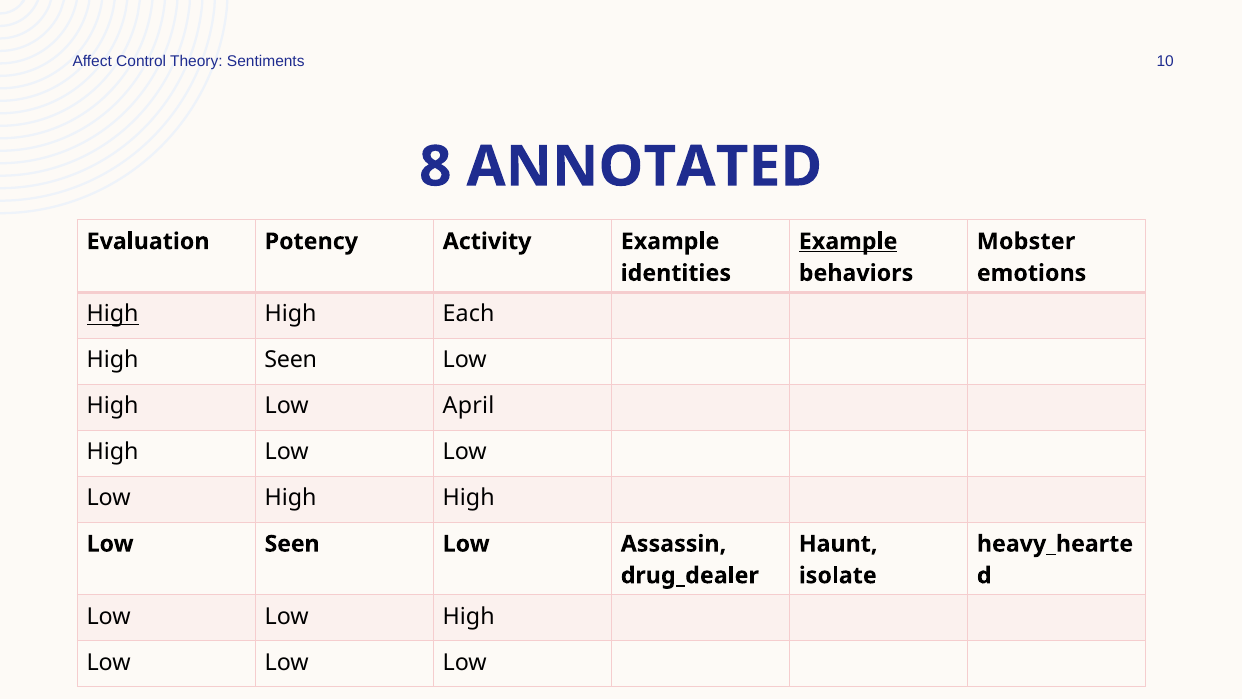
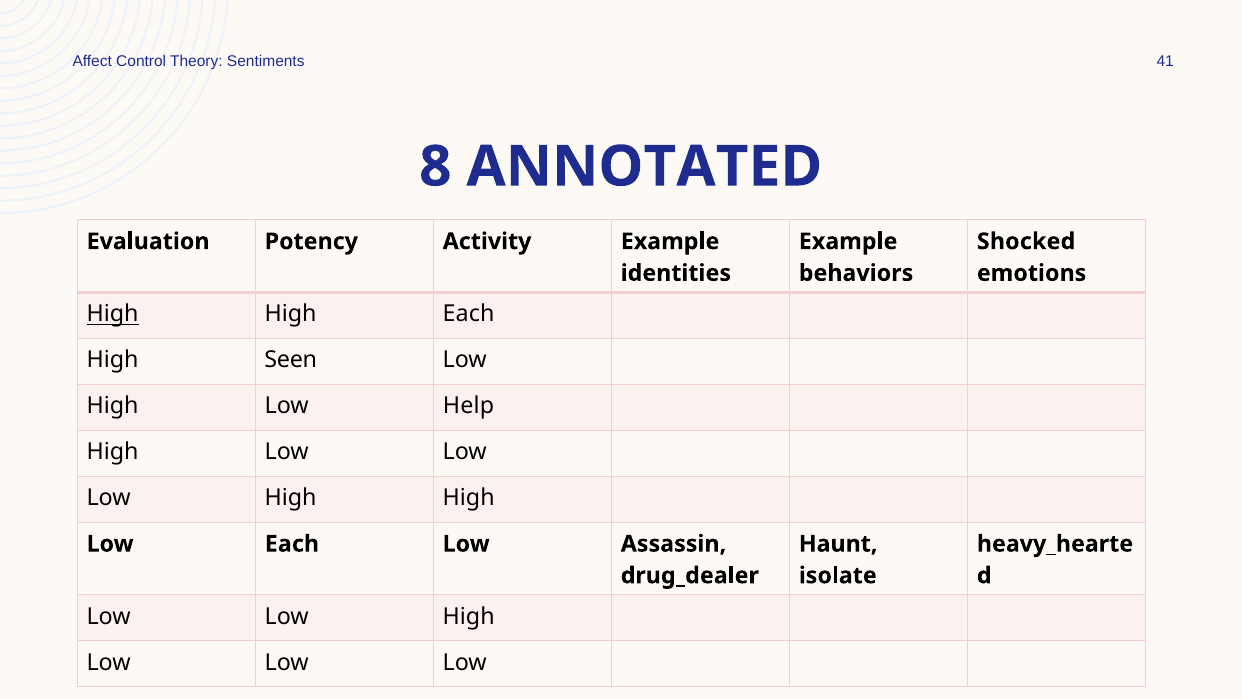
10: 10 -> 41
Example at (848, 241) underline: present -> none
Mobster: Mobster -> Shocked
April: April -> Help
Low Seen: Seen -> Each
